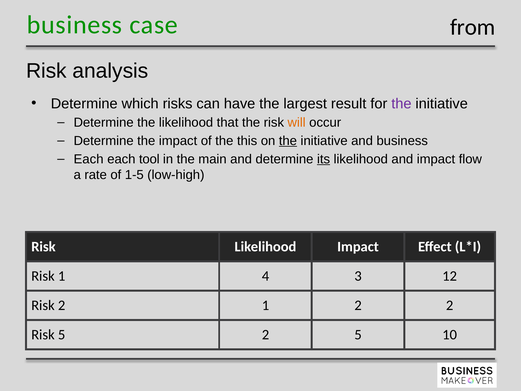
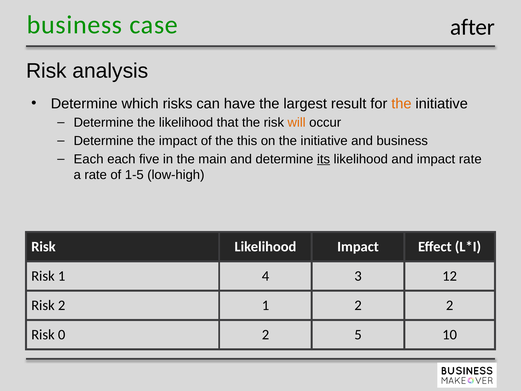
from: from -> after
the at (401, 104) colour: purple -> orange
the at (288, 141) underline: present -> none
tool: tool -> five
impact flow: flow -> rate
Risk 5: 5 -> 0
